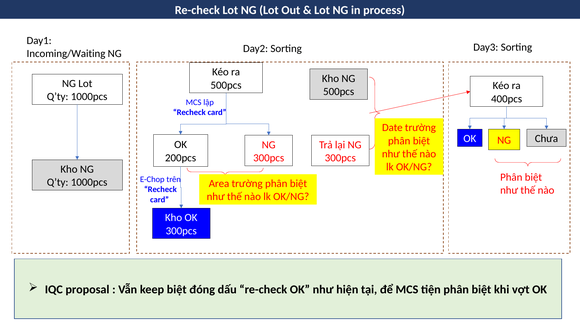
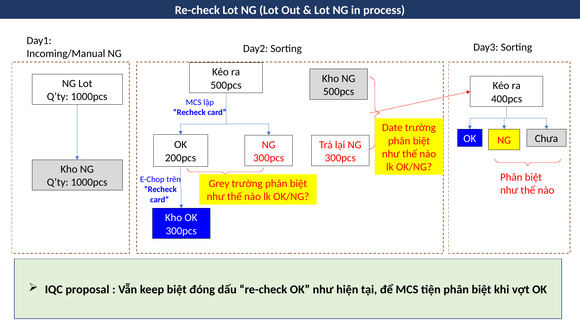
Incoming/Waiting: Incoming/Waiting -> Incoming/Manual
Area: Area -> Grey
